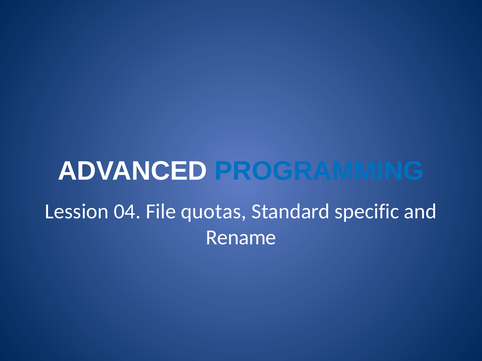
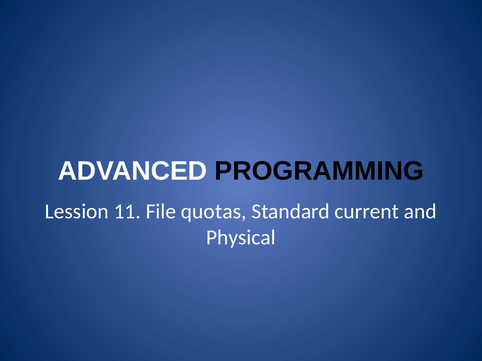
PROGRAMMING colour: blue -> black
04: 04 -> 11
specific: specific -> current
Rename: Rename -> Physical
